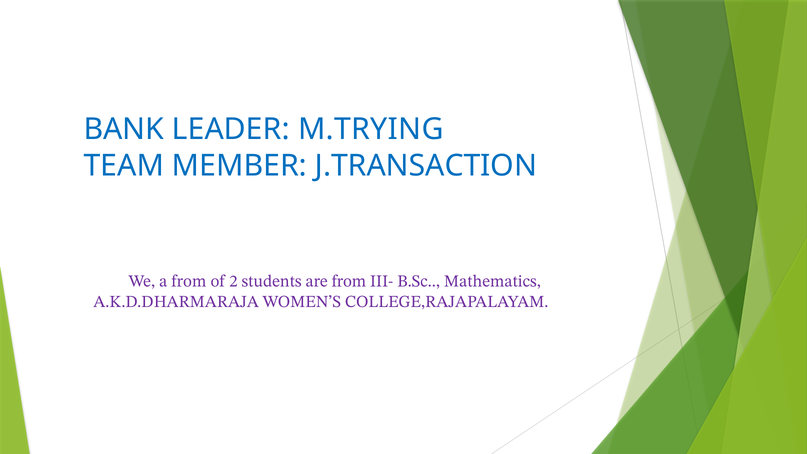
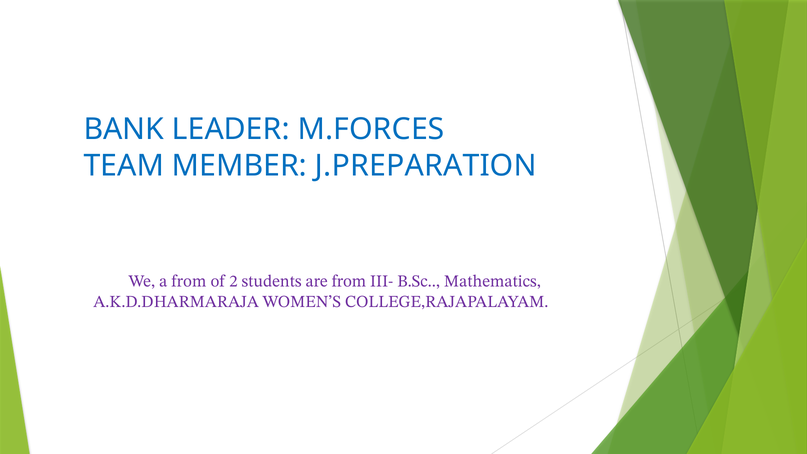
M.TRYING: M.TRYING -> M.FORCES
J.TRANSACTION: J.TRANSACTION -> J.PREPARATION
